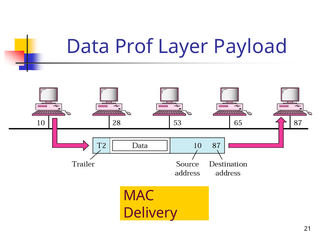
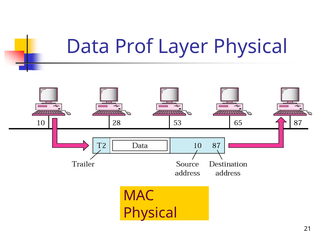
Layer Payload: Payload -> Physical
Delivery at (150, 213): Delivery -> Physical
